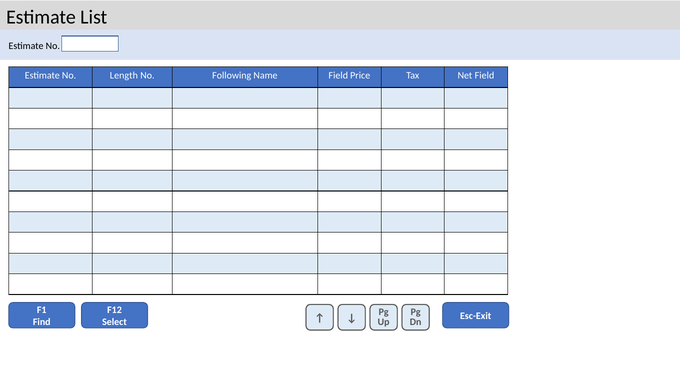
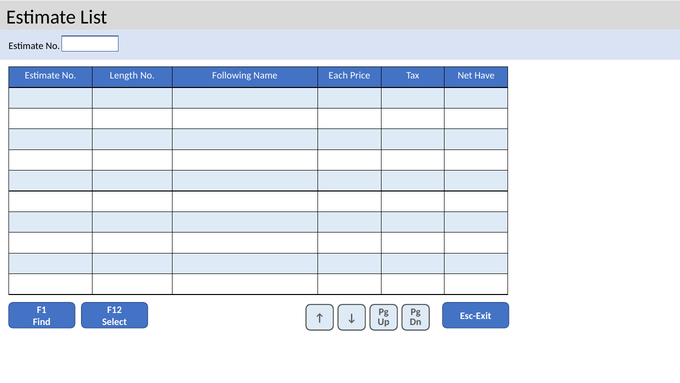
Name Field: Field -> Each
Net Field: Field -> Have
